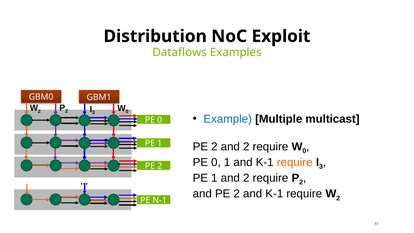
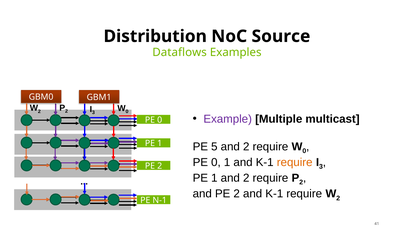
Exploit: Exploit -> Source
Example colour: blue -> purple
2 at (214, 147): 2 -> 5
